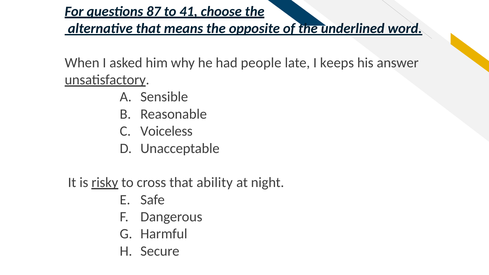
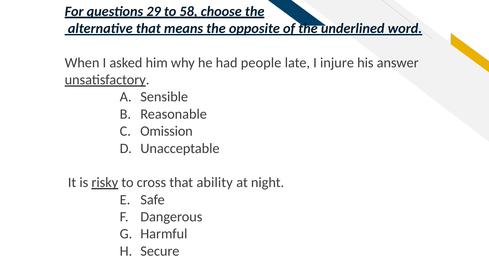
87: 87 -> 29
41: 41 -> 58
keeps: keeps -> injure
Voiceless: Voiceless -> Omission
